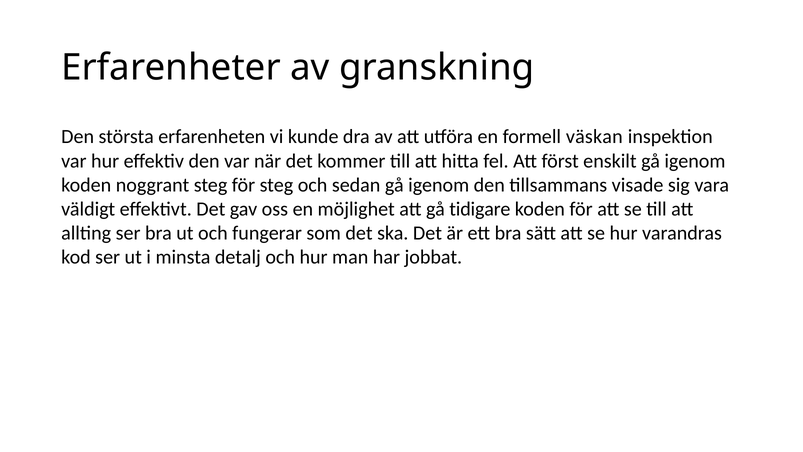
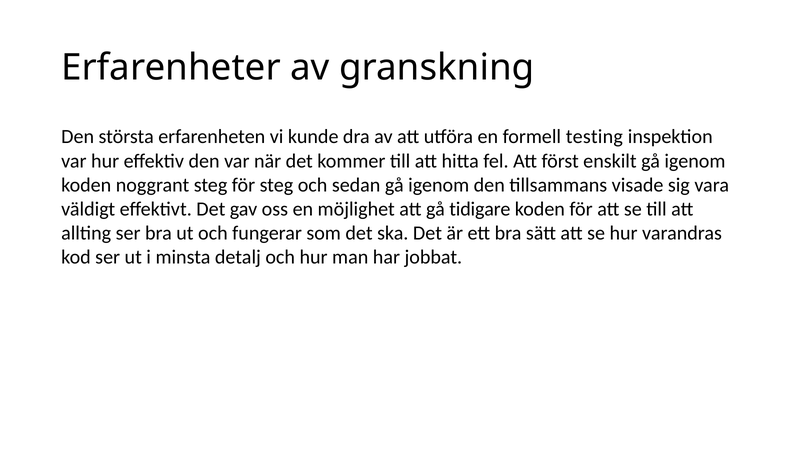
väskan: väskan -> testing
